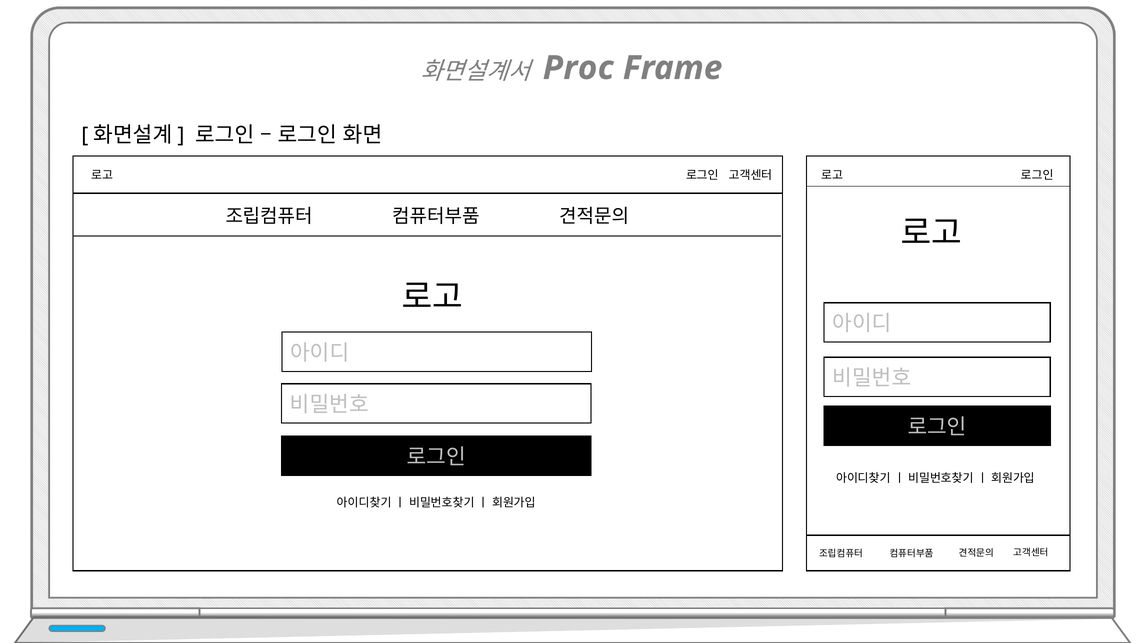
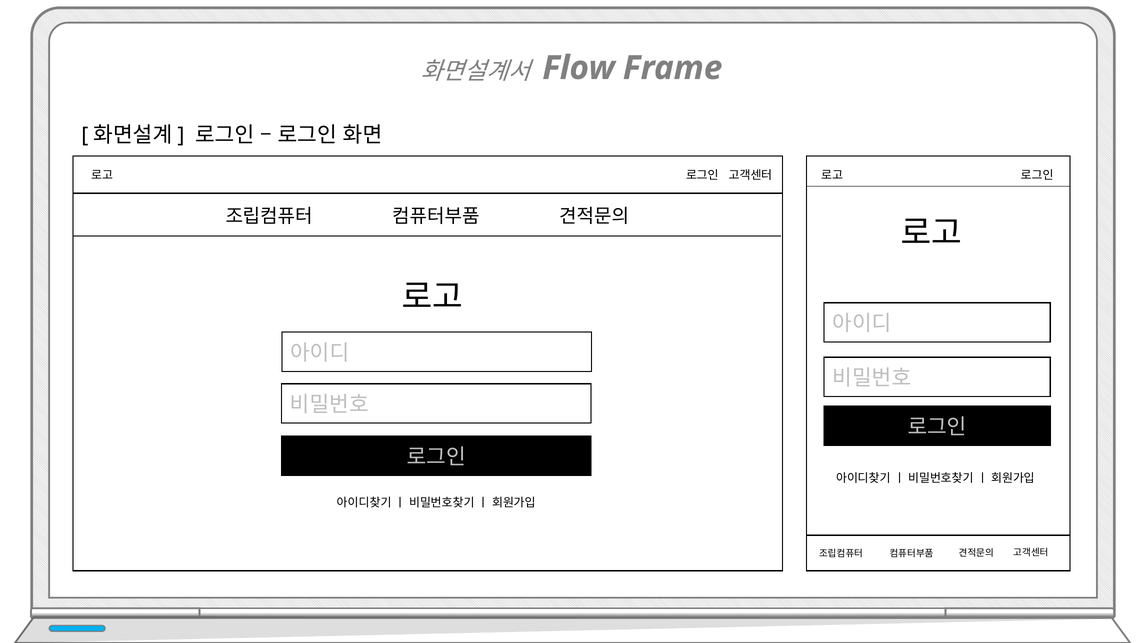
Proc: Proc -> Flow
